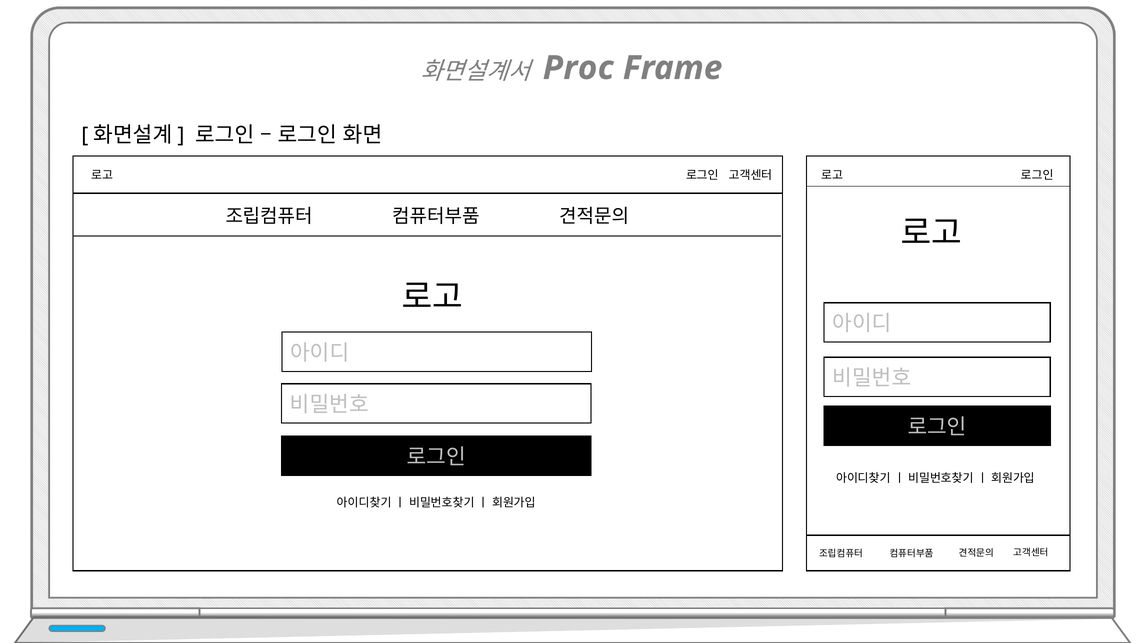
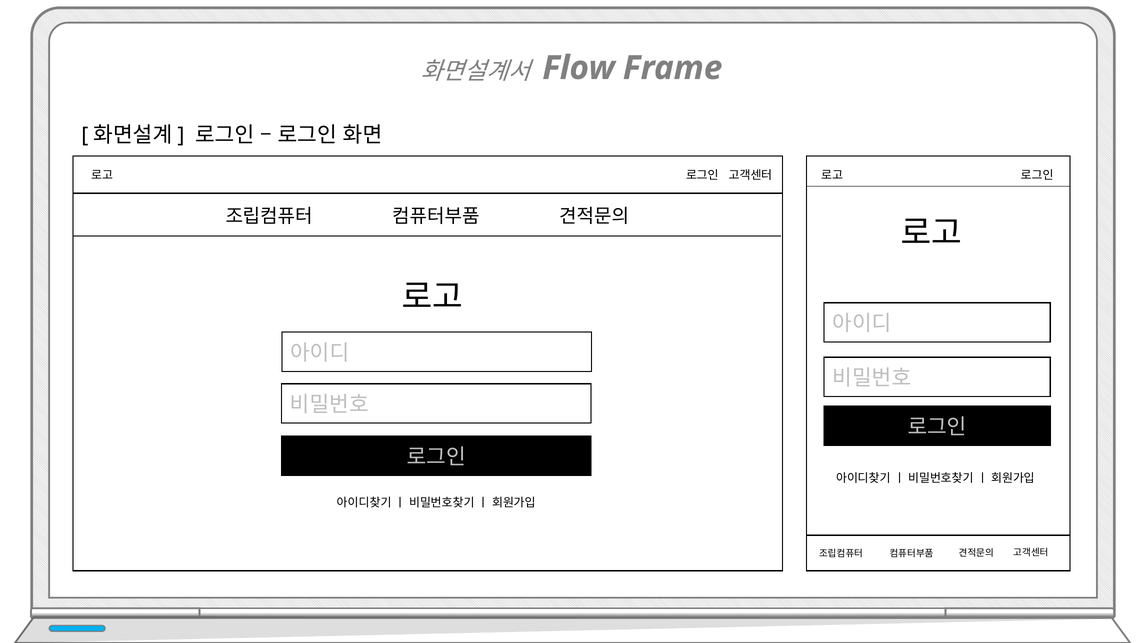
Proc: Proc -> Flow
